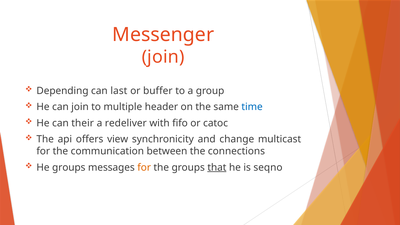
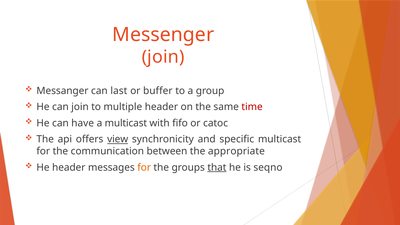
Depending: Depending -> Messanger
time colour: blue -> red
their: their -> have
a redeliver: redeliver -> multicast
view underline: none -> present
change: change -> specific
connections: connections -> appropriate
He groups: groups -> header
